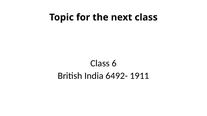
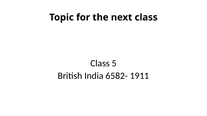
6: 6 -> 5
6492-: 6492- -> 6582-
